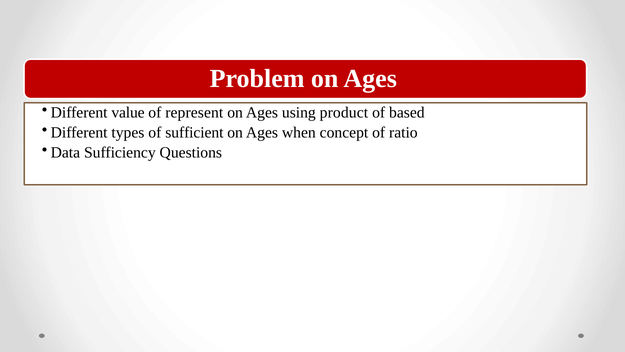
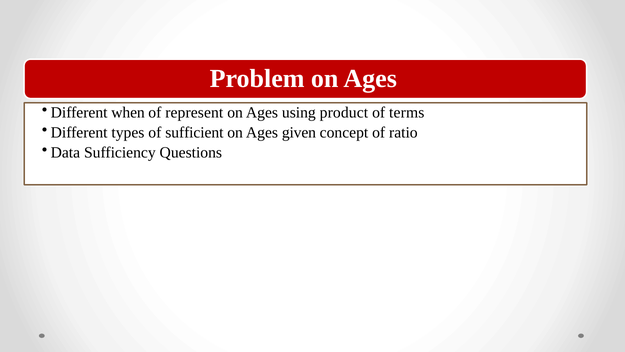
value: value -> when
based: based -> terms
when: when -> given
